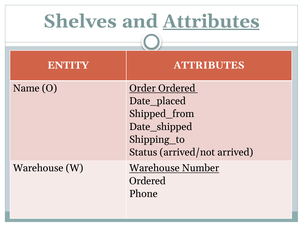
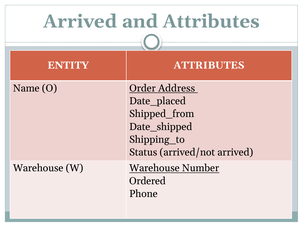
Shelves at (80, 21): Shelves -> Arrived
Attributes at (211, 21) underline: present -> none
Order Ordered: Ordered -> Address
